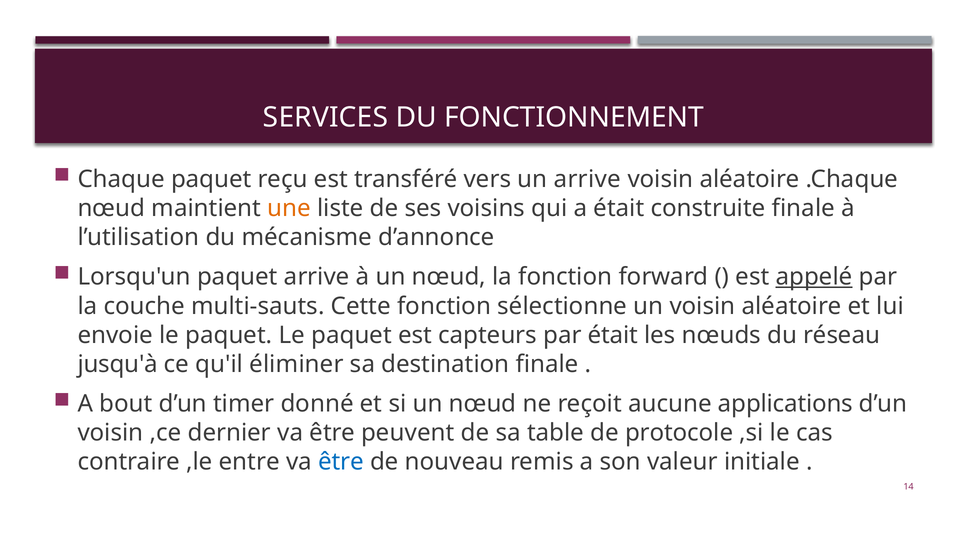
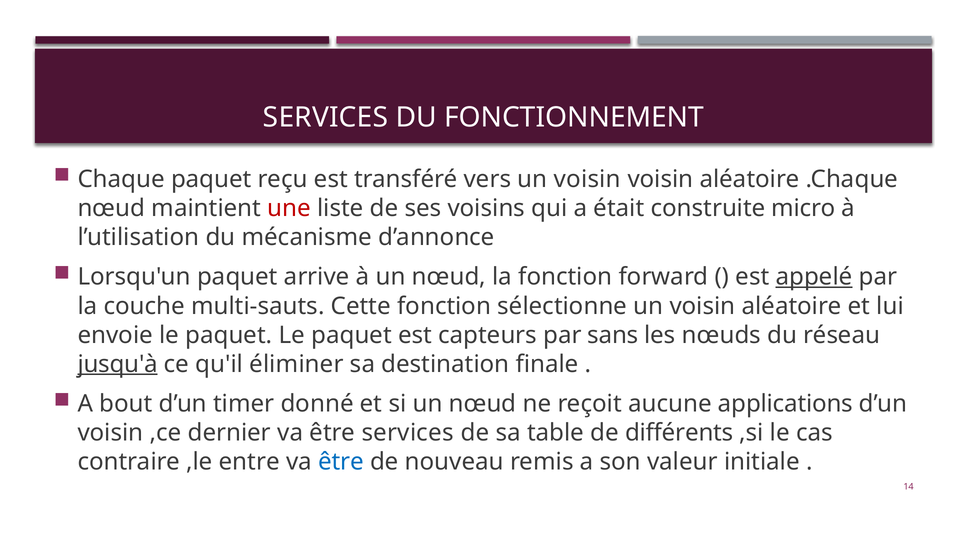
vers un arrive: arrive -> voisin
une colour: orange -> red
construite finale: finale -> micro
par était: était -> sans
jusqu'à underline: none -> present
être peuvent: peuvent -> services
protocole: protocole -> différents
